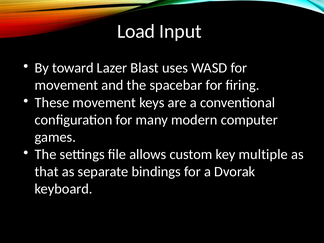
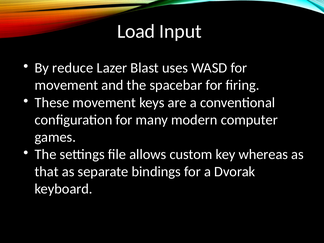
toward: toward -> reduce
multiple: multiple -> whereas
